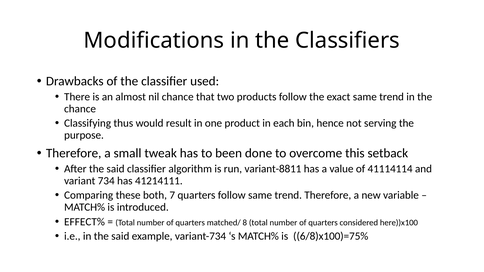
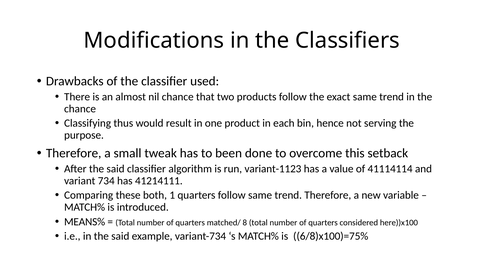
variant-8811: variant-8811 -> variant-1123
7: 7 -> 1
EFFECT%: EFFECT% -> MEANS%
